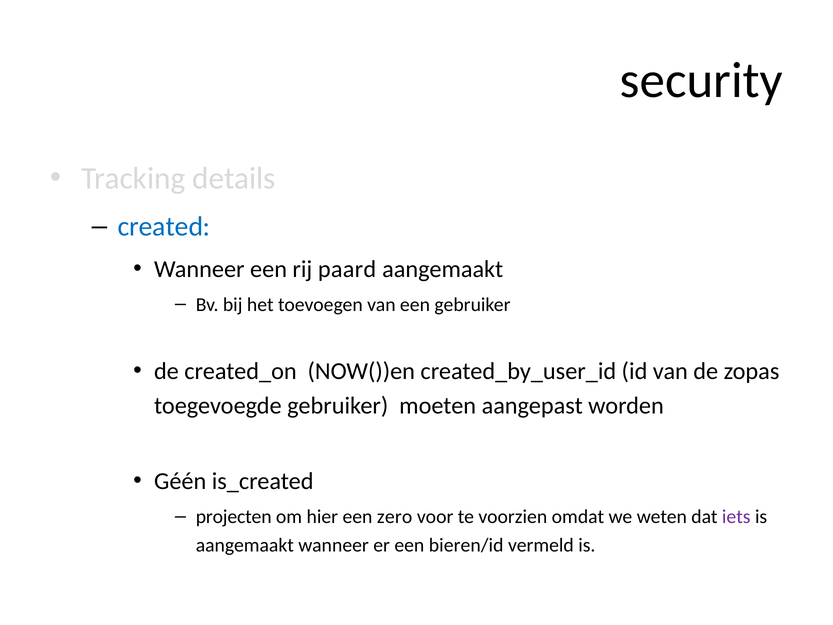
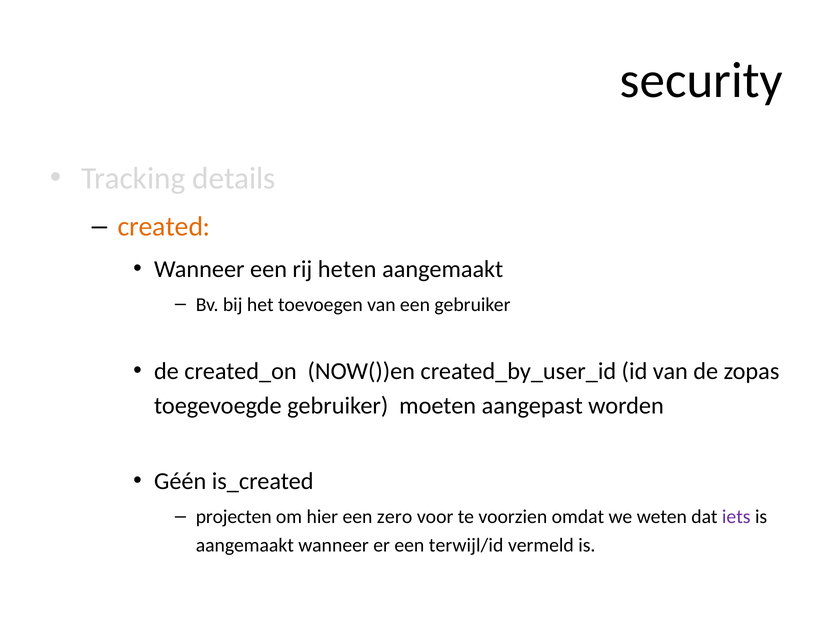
created colour: blue -> orange
paard: paard -> heten
bieren/id: bieren/id -> terwijl/id
